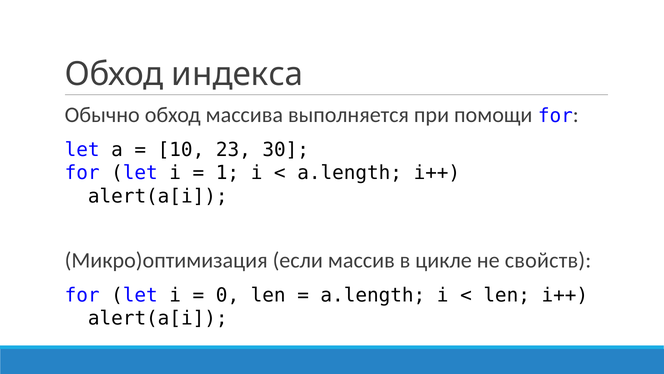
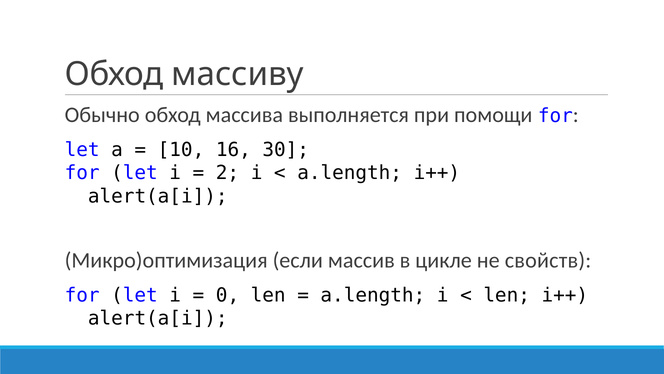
индекса: индекса -> массиву
23: 23 -> 16
1: 1 -> 2
